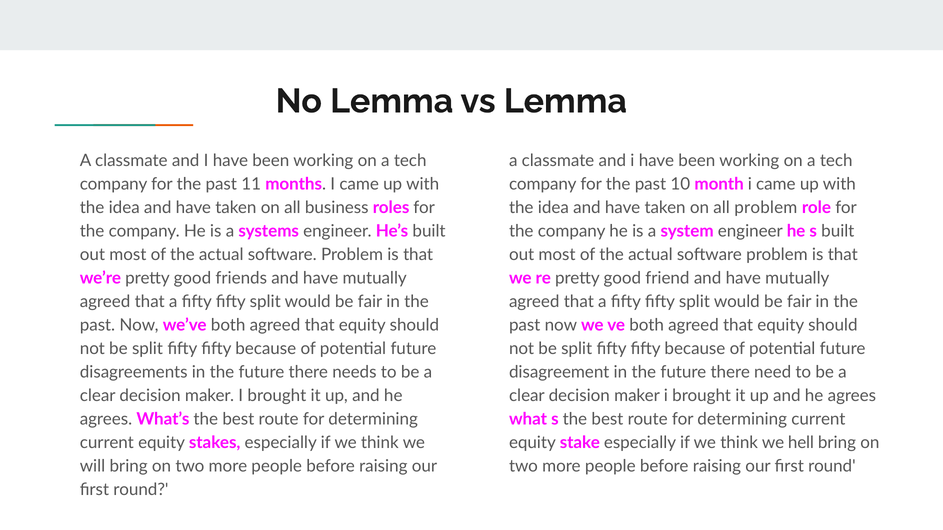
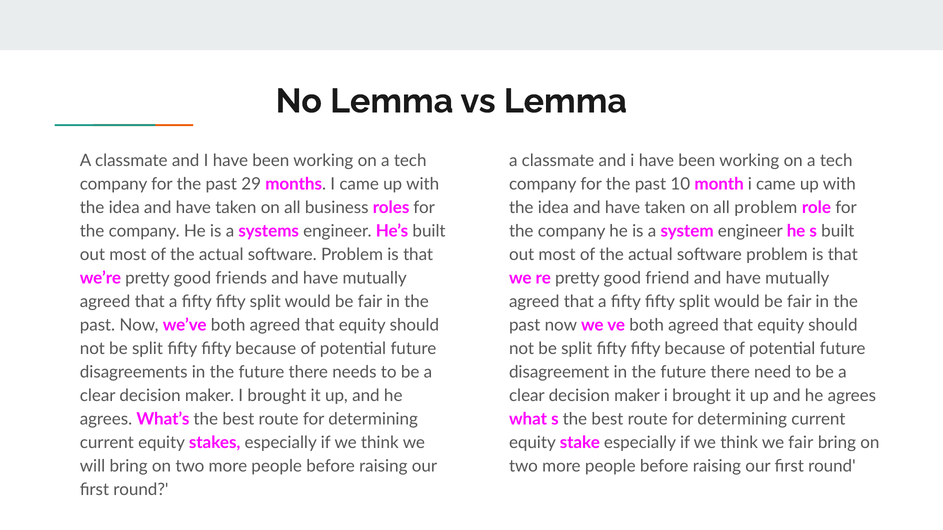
11: 11 -> 29
we hell: hell -> fair
